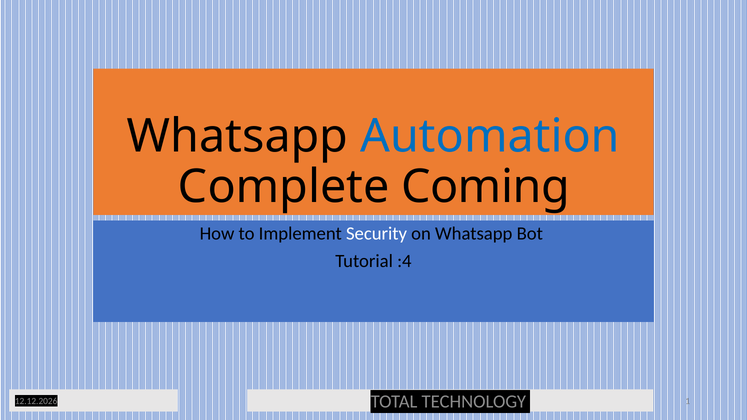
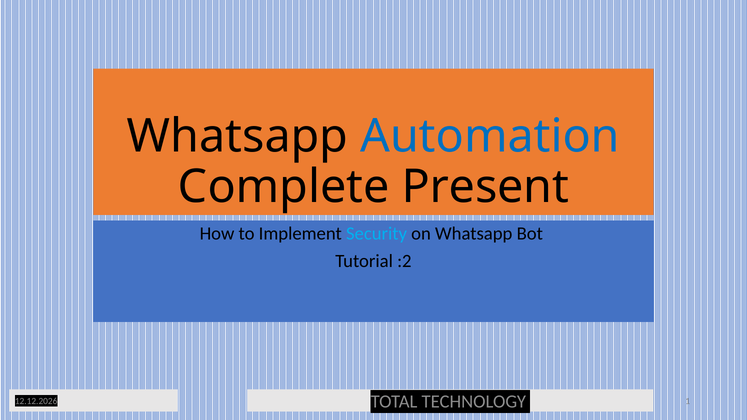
Coming: Coming -> Present
Security colour: white -> light blue
:4: :4 -> :2
